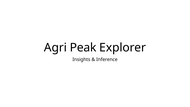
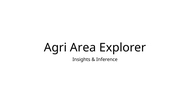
Peak: Peak -> Area
